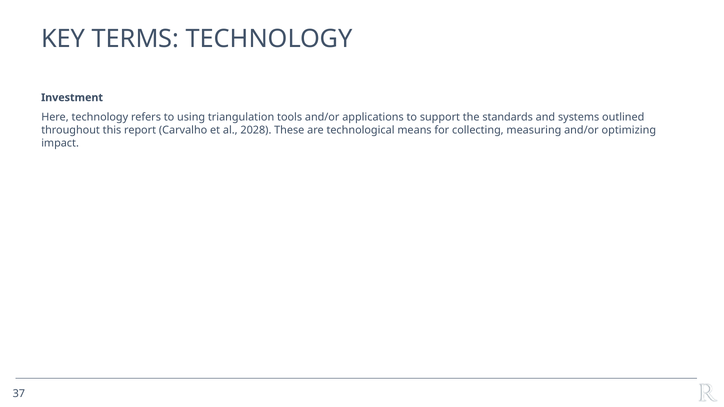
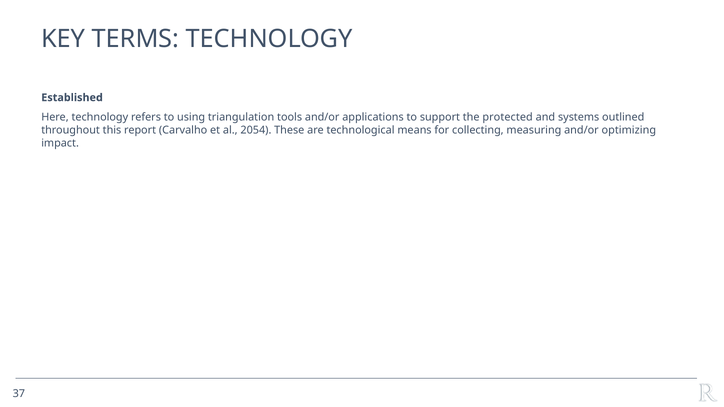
Investment: Investment -> Established
standards: standards -> protected
2028: 2028 -> 2054
